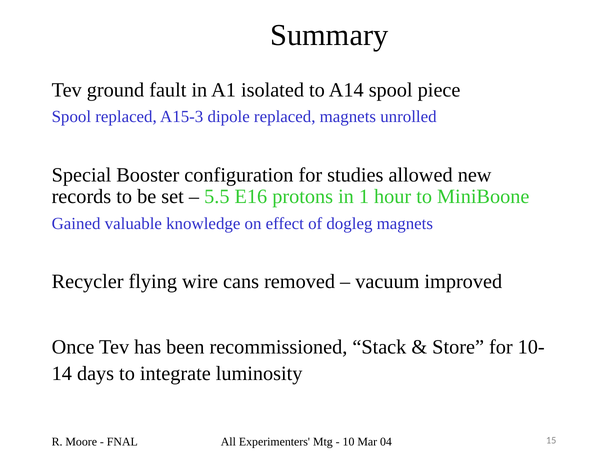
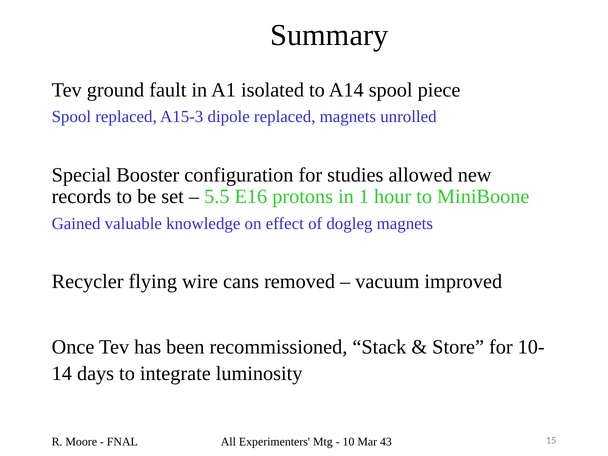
04: 04 -> 43
